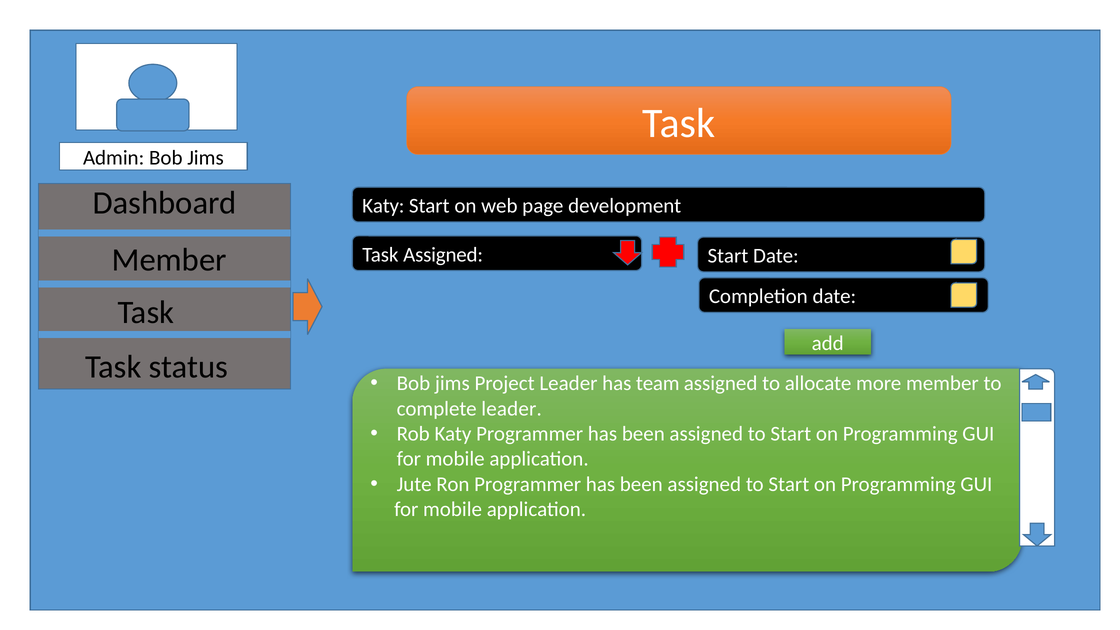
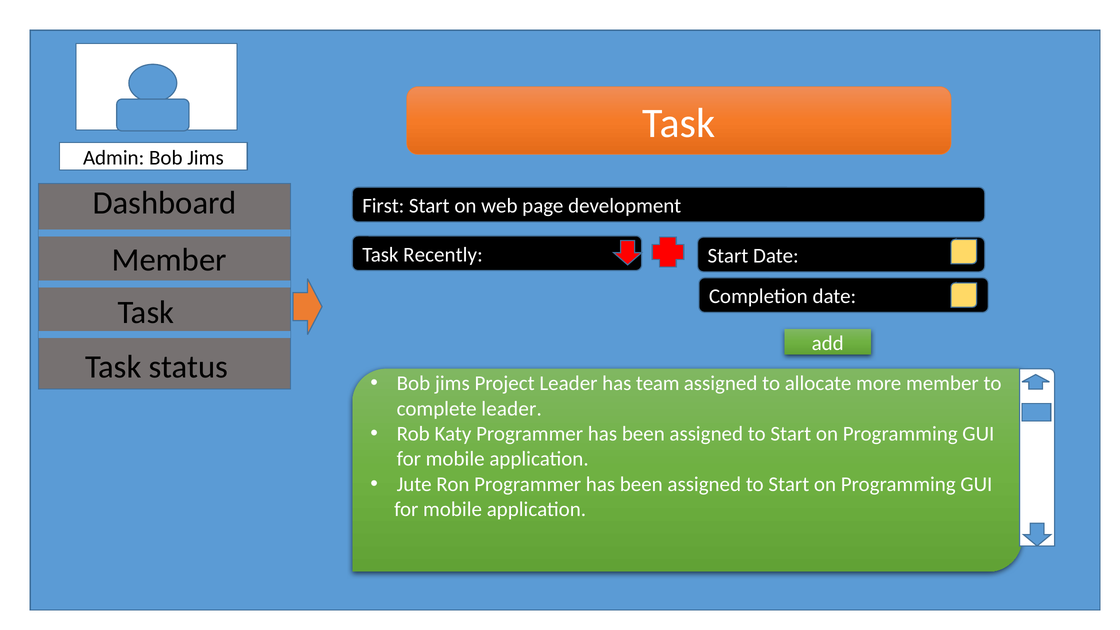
Katy at (383, 206): Katy -> First
Task Assigned: Assigned -> Recently
